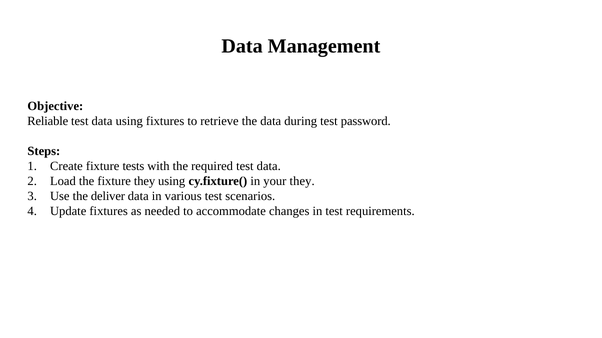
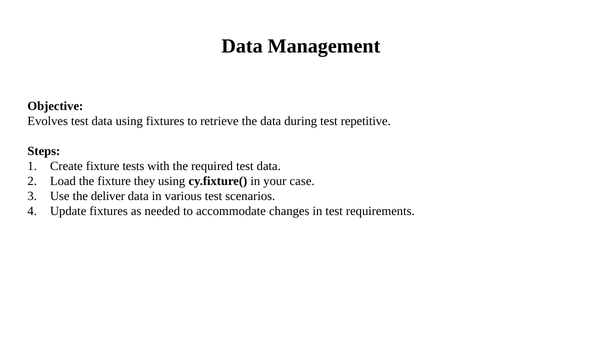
Reliable: Reliable -> Evolves
password: password -> repetitive
your they: they -> case
